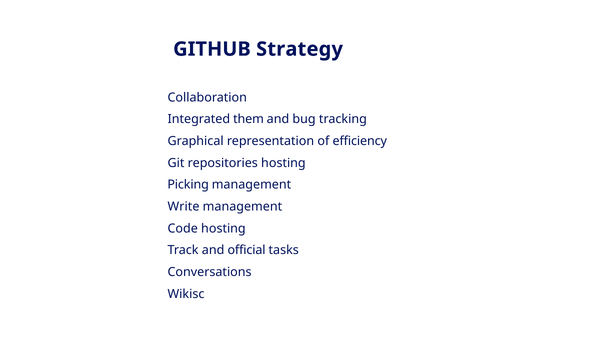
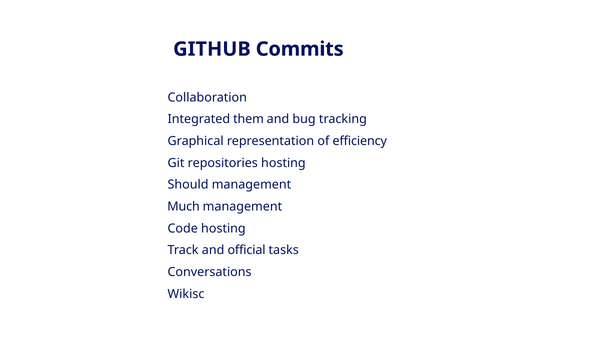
Strategy: Strategy -> Commits
Picking: Picking -> Should
Write: Write -> Much
